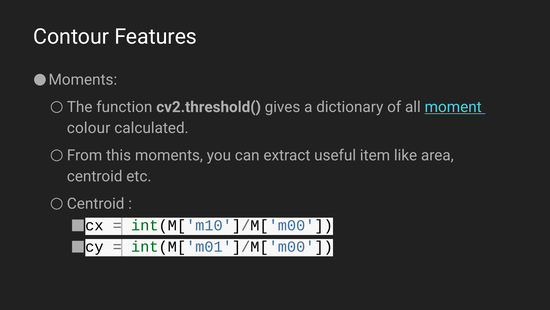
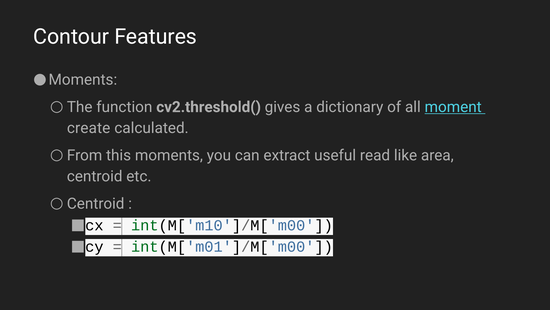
colour: colour -> create
item: item -> read
